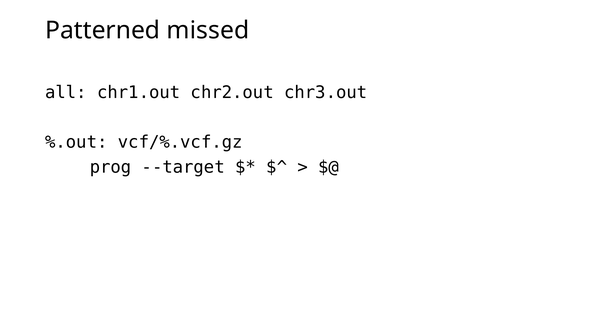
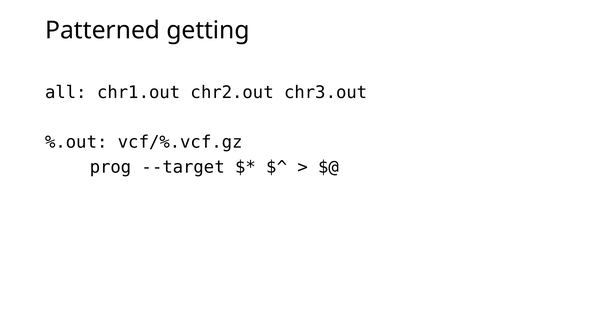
missed: missed -> getting
